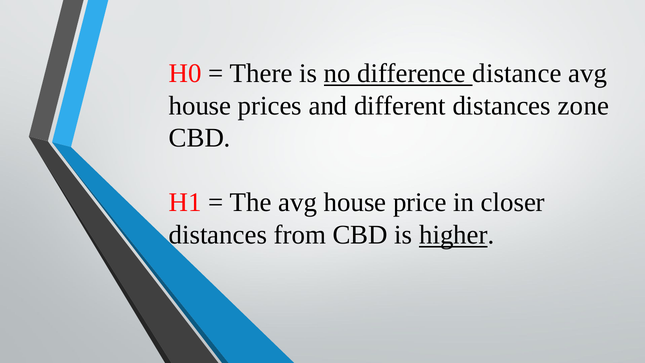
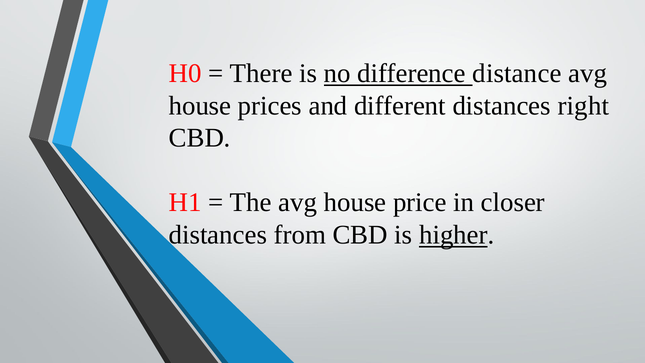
zone: zone -> right
